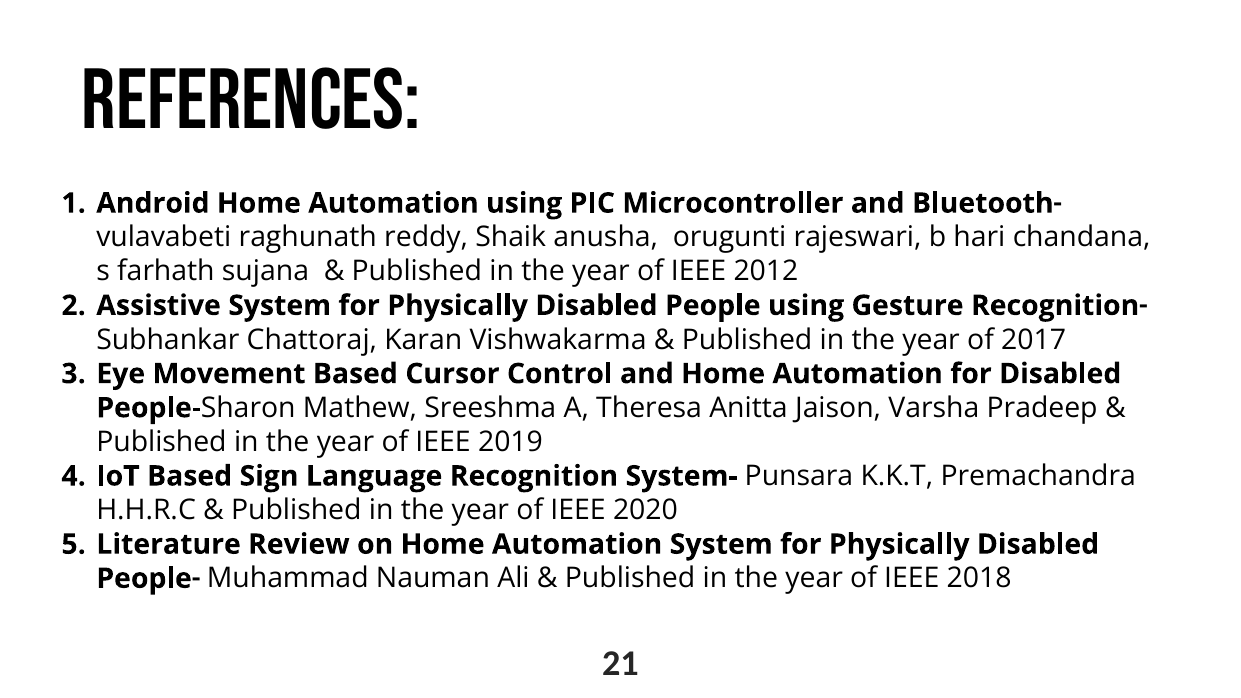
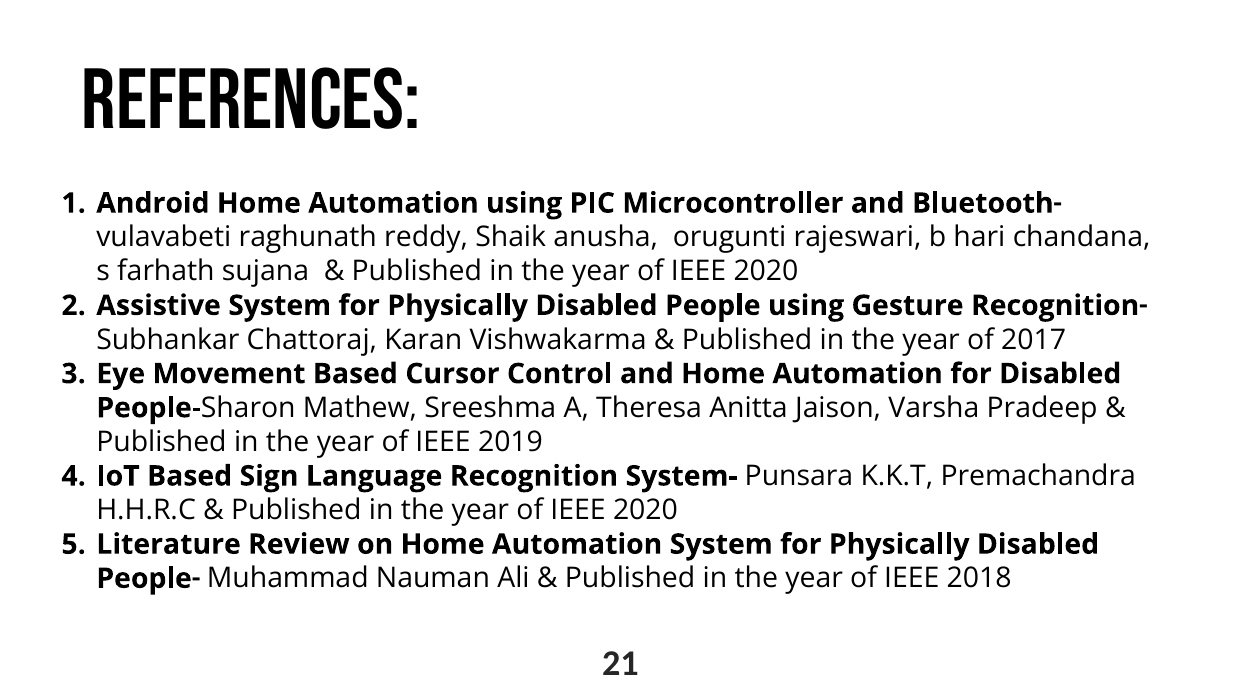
2012 at (766, 271): 2012 -> 2020
